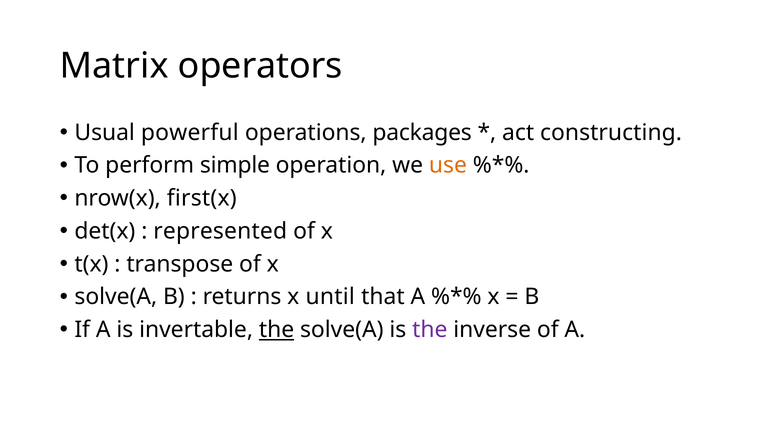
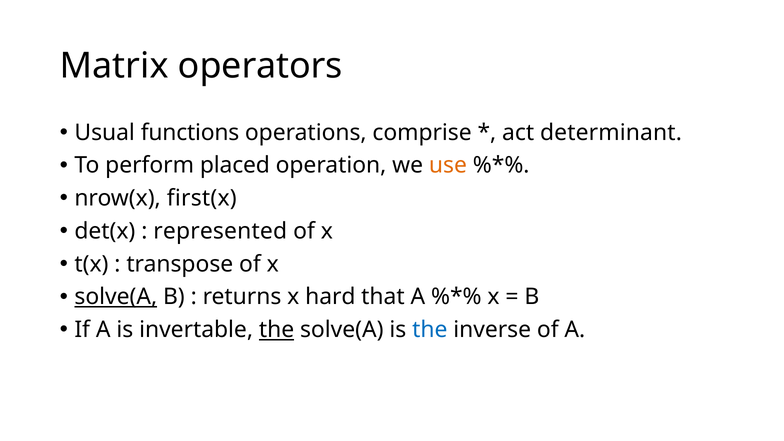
powerful: powerful -> functions
packages: packages -> comprise
constructing: constructing -> determinant
simple: simple -> placed
solve(A at (116, 297) underline: none -> present
until: until -> hard
the at (430, 330) colour: purple -> blue
